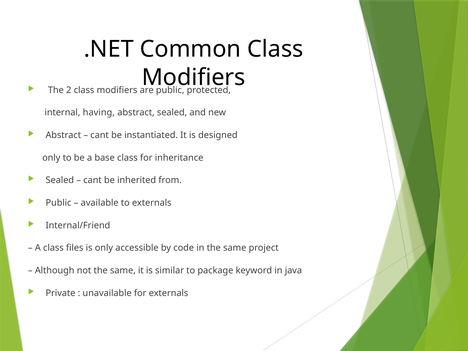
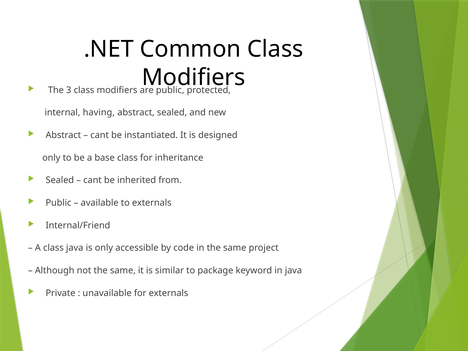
2: 2 -> 3
class files: files -> java
